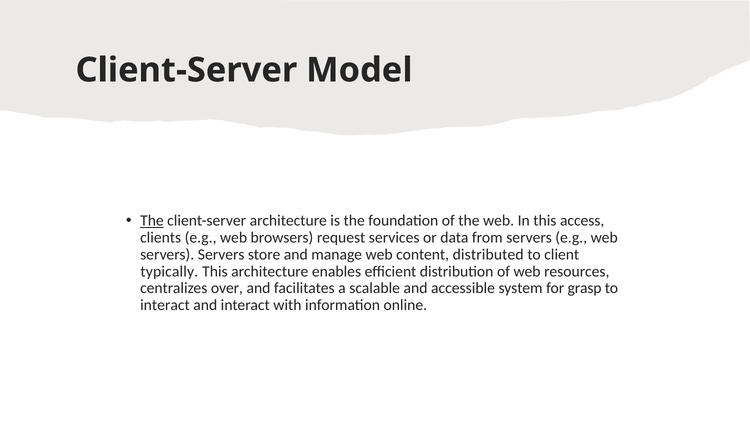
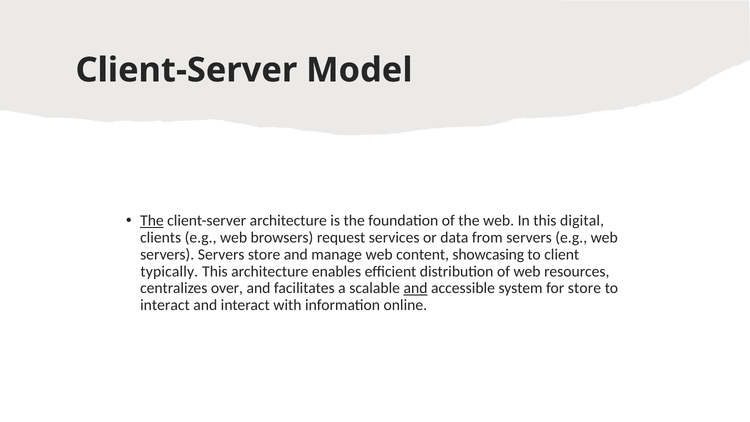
access: access -> digital
distributed: distributed -> showcasing
and at (416, 288) underline: none -> present
for grasp: grasp -> store
